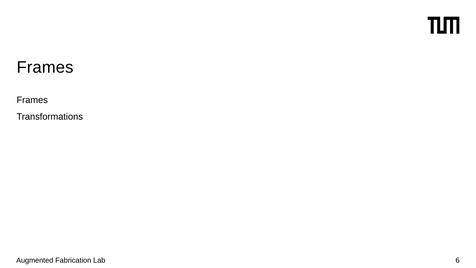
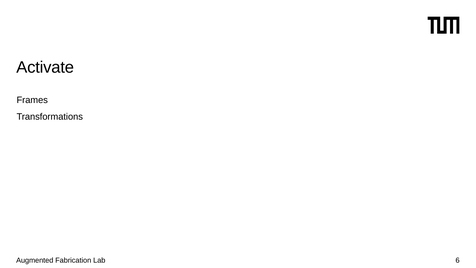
Frames at (45, 67): Frames -> Activate
